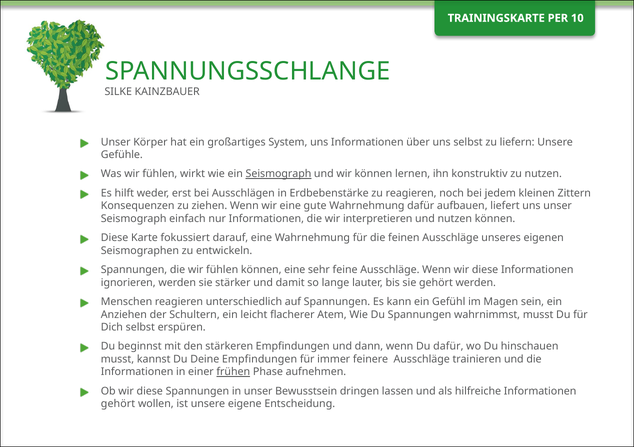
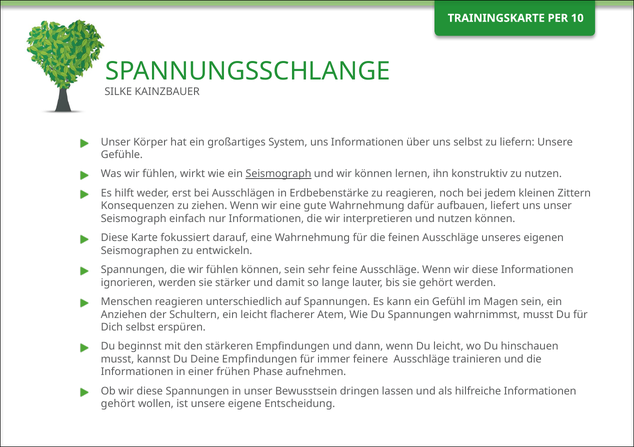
können eine: eine -> sein
Du dafür: dafür -> leicht
frühen underline: present -> none
